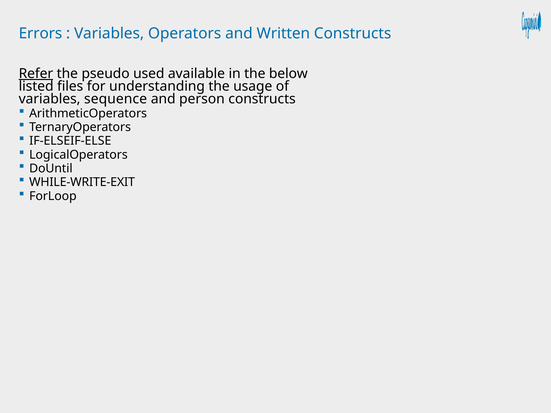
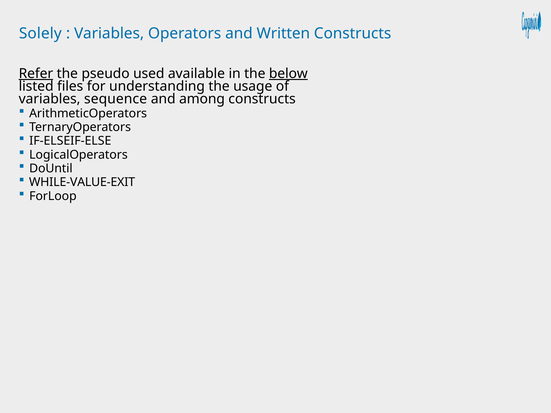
Errors: Errors -> Solely
below underline: none -> present
person: person -> among
WHILE-WRITE-EXIT: WHILE-WRITE-EXIT -> WHILE-VALUE-EXIT
